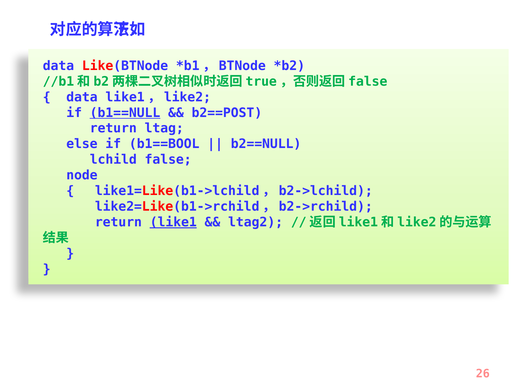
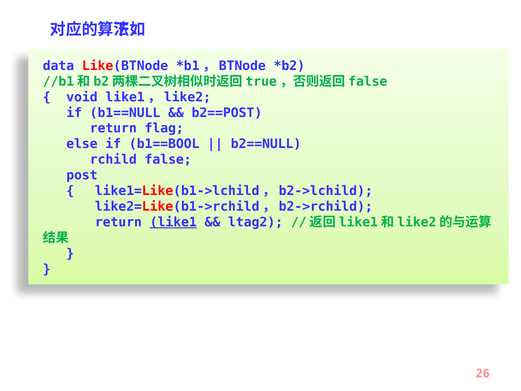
data at (82, 97): data -> void
b1==NULL underline: present -> none
ltag: ltag -> flag
lchild: lchild -> rchild
node: node -> post
